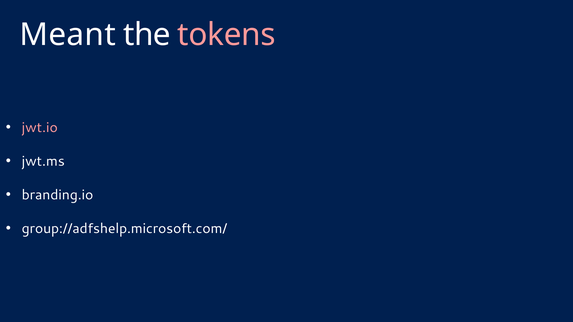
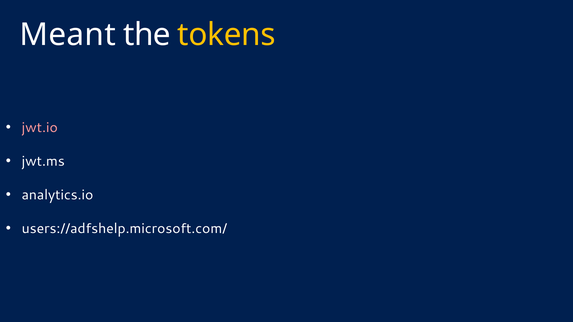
tokens colour: pink -> yellow
branding.io: branding.io -> analytics.io
group://adfshelp.microsoft.com/: group://adfshelp.microsoft.com/ -> users://adfshelp.microsoft.com/
